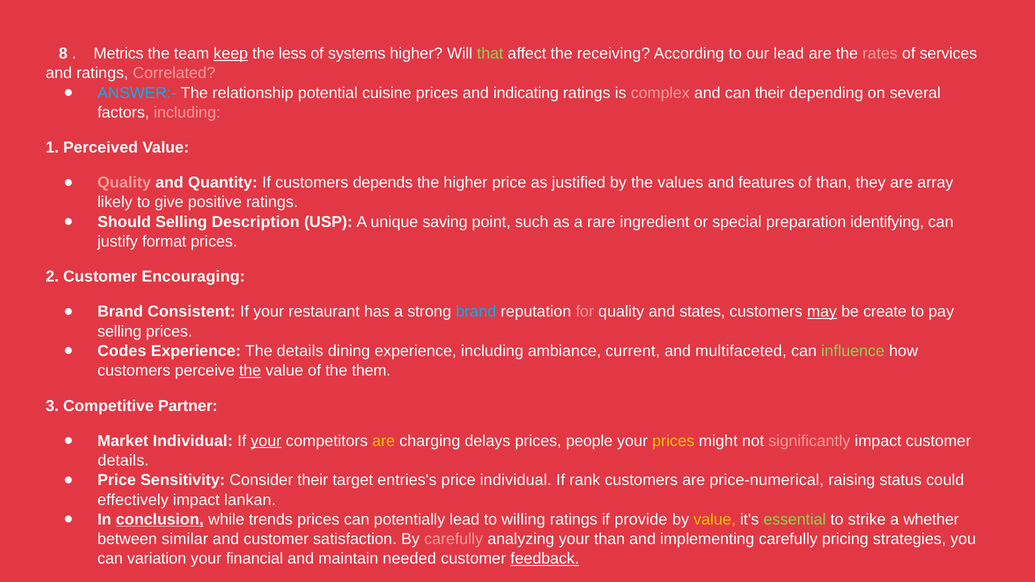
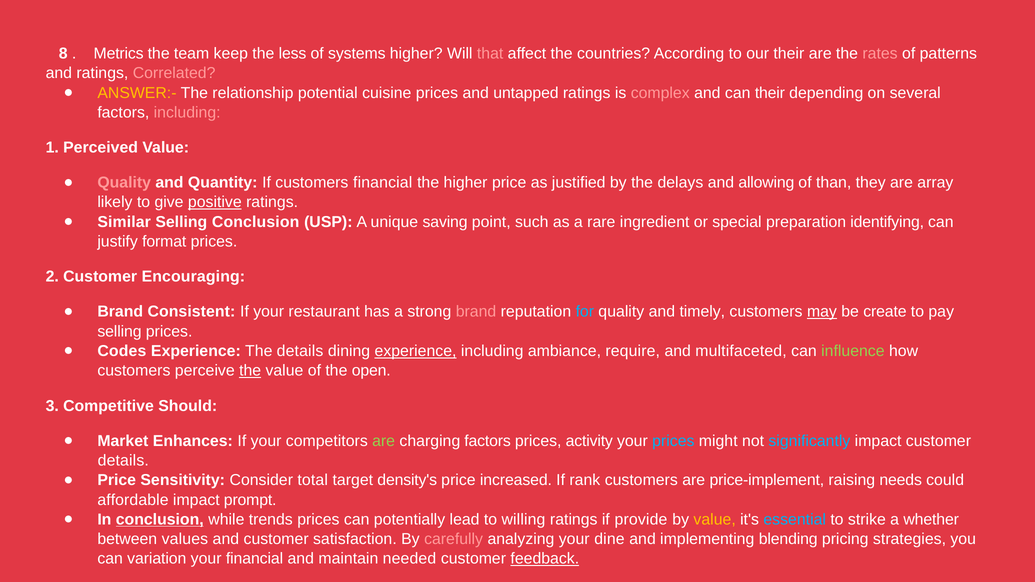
keep underline: present -> none
that colour: light green -> pink
receiving: receiving -> countries
our lead: lead -> their
services: services -> patterns
ANSWER:- colour: light blue -> yellow
indicating: indicating -> untapped
customers depends: depends -> financial
values: values -> delays
features: features -> allowing
positive underline: none -> present
Should: Should -> Similar
Selling Description: Description -> Conclusion
brand at (476, 312) colour: light blue -> pink
for colour: pink -> light blue
states: states -> timely
experience at (416, 351) underline: none -> present
current: current -> require
them: them -> open
Partner: Partner -> Should
Market Individual: Individual -> Enhances
your at (266, 441) underline: present -> none
are at (384, 441) colour: yellow -> light green
charging delays: delays -> factors
people: people -> activity
prices at (673, 441) colour: yellow -> light blue
significantly colour: pink -> light blue
Consider their: their -> total
entries's: entries's -> density's
price individual: individual -> increased
price-numerical: price-numerical -> price-implement
status: status -> needs
effectively: effectively -> affordable
lankan: lankan -> prompt
essential colour: light green -> light blue
similar: similar -> values
your than: than -> dine
implementing carefully: carefully -> blending
